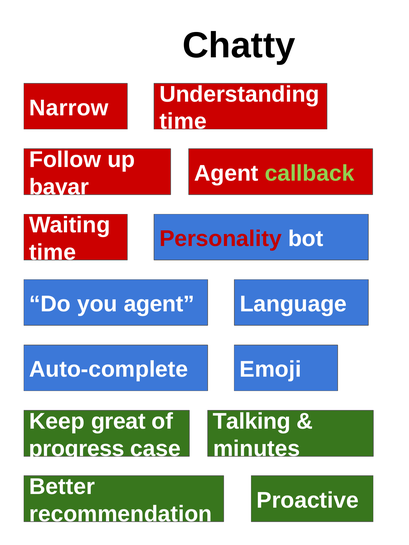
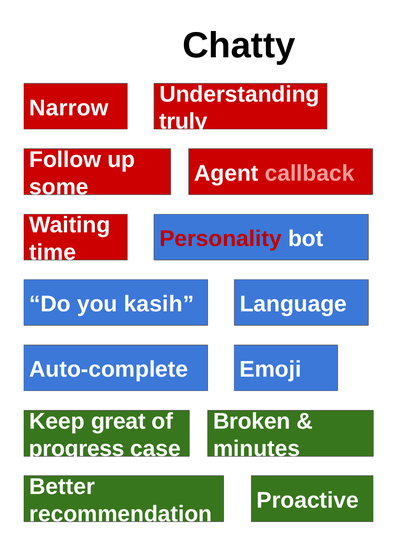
time at (183, 122): time -> truly
callback colour: light green -> pink
bayar: bayar -> some
you agent: agent -> kasih
Talking: Talking -> Broken
